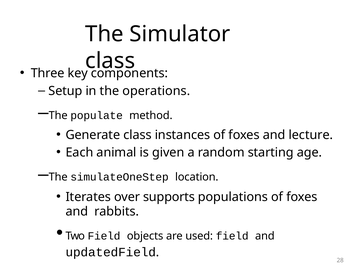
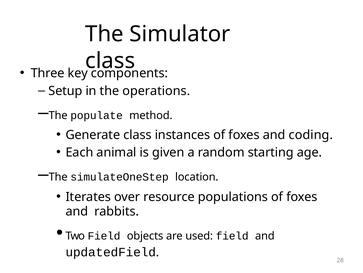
lecture: lecture -> coding
supports: supports -> resource
